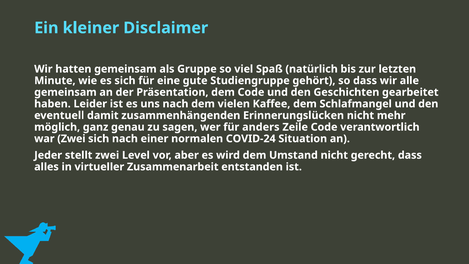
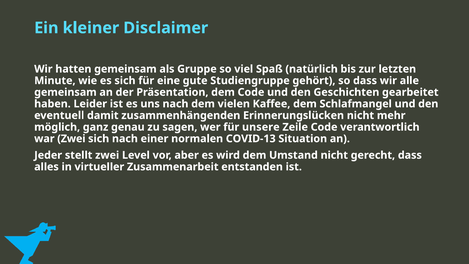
anders: anders -> unsere
COVID-24: COVID-24 -> COVID-13
